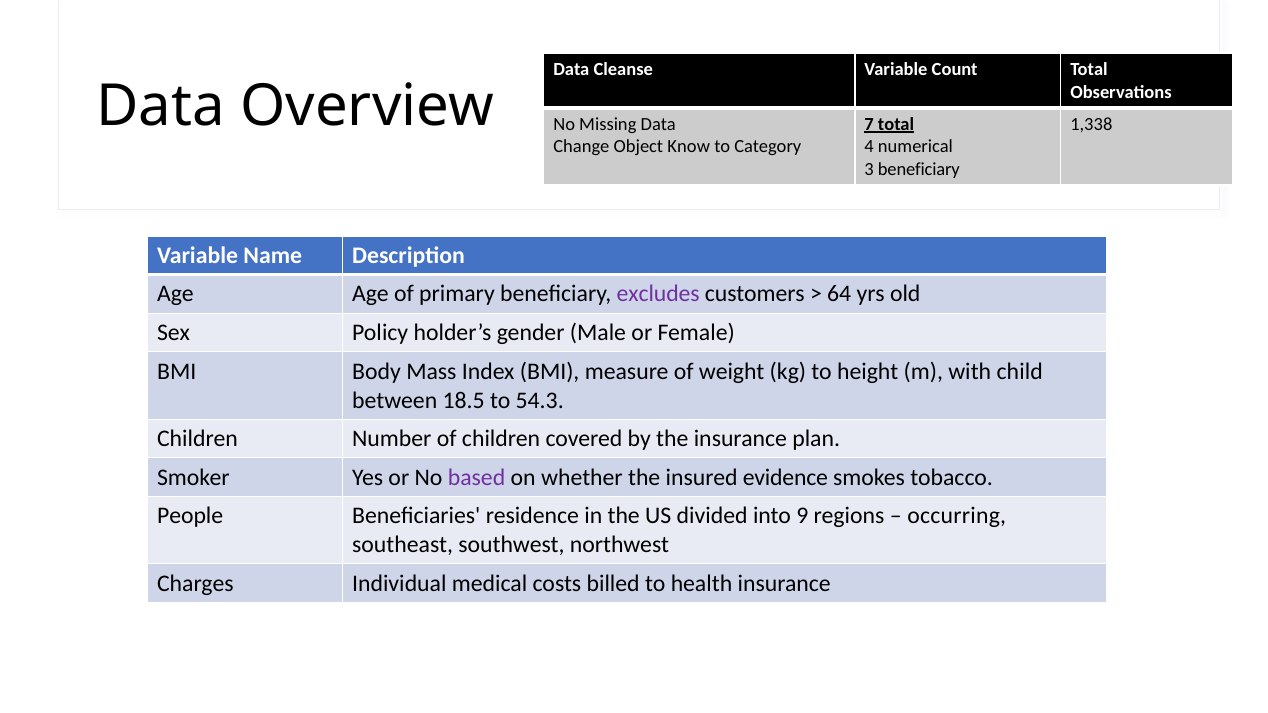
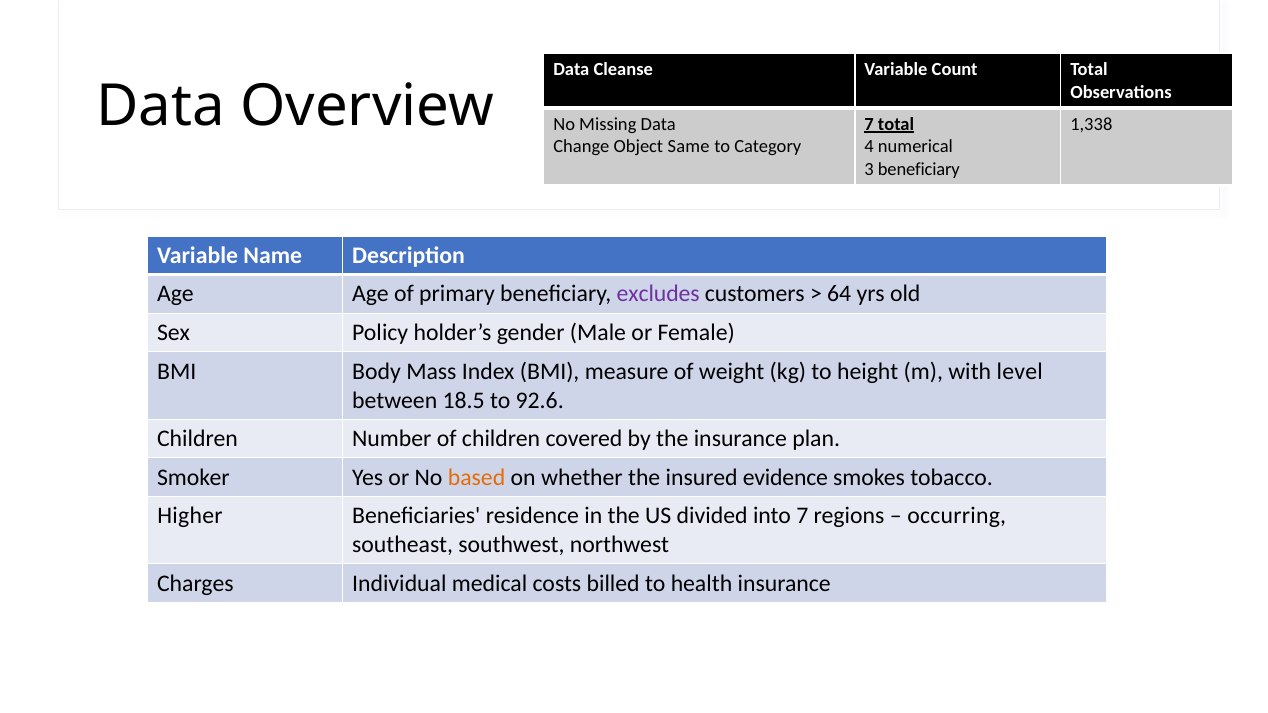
Know: Know -> Same
child: child -> level
54.3: 54.3 -> 92.6
based colour: purple -> orange
People: People -> Higher
into 9: 9 -> 7
